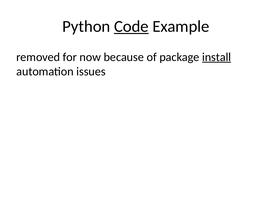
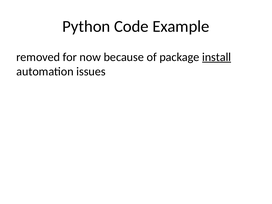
Code underline: present -> none
